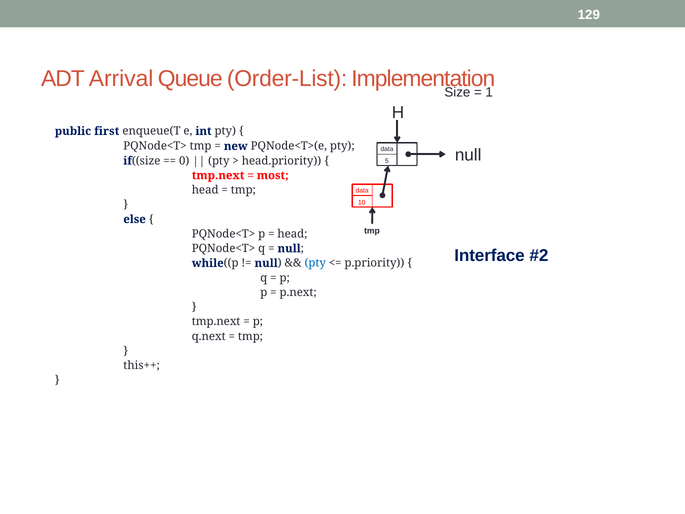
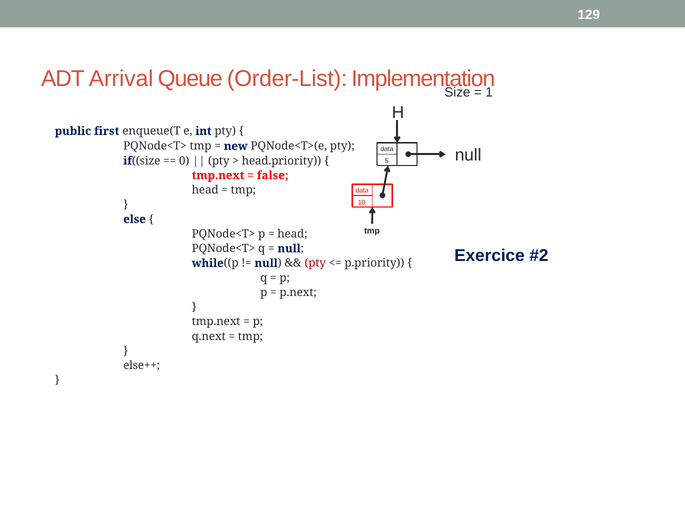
most: most -> false
Interface: Interface -> Exercice
pty at (315, 263) colour: blue -> red
this++: this++ -> else++
